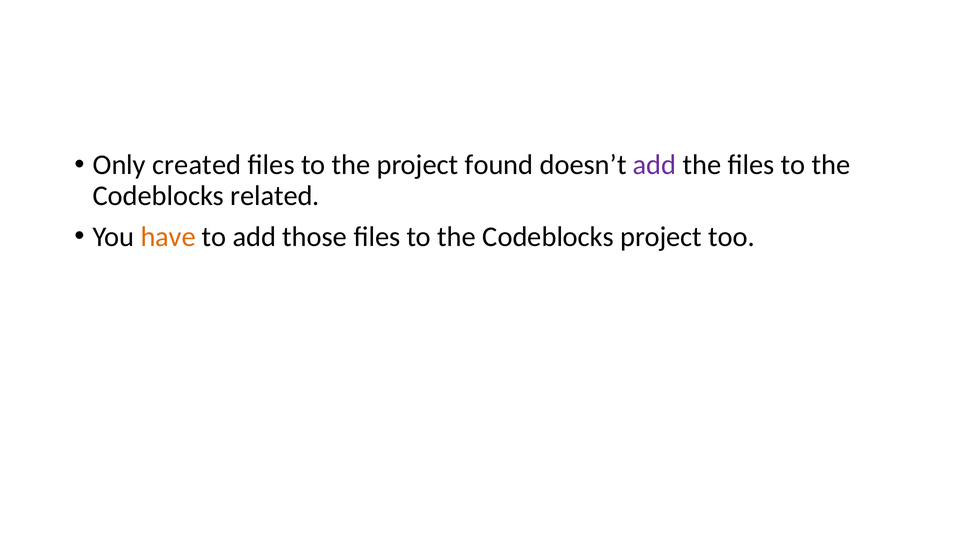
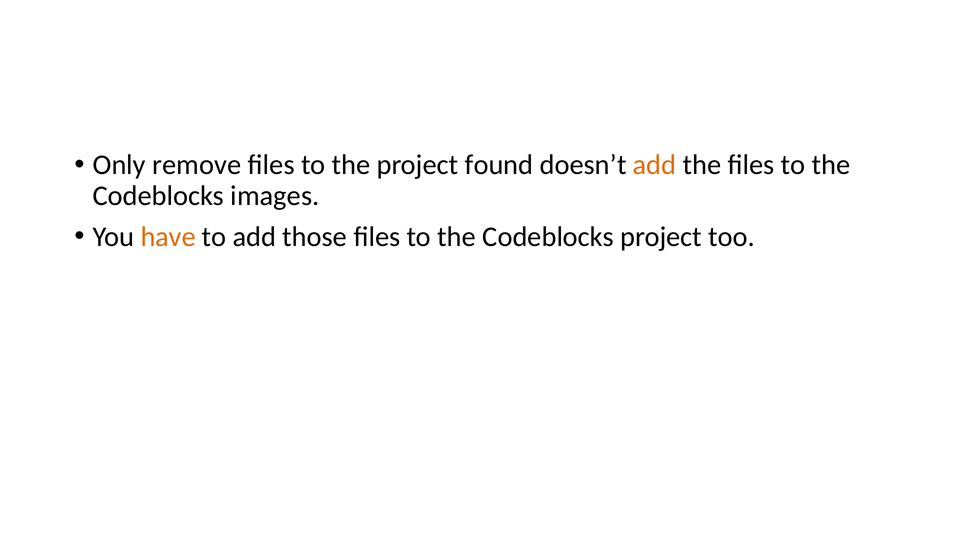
created: created -> remove
add at (655, 165) colour: purple -> orange
related: related -> images
